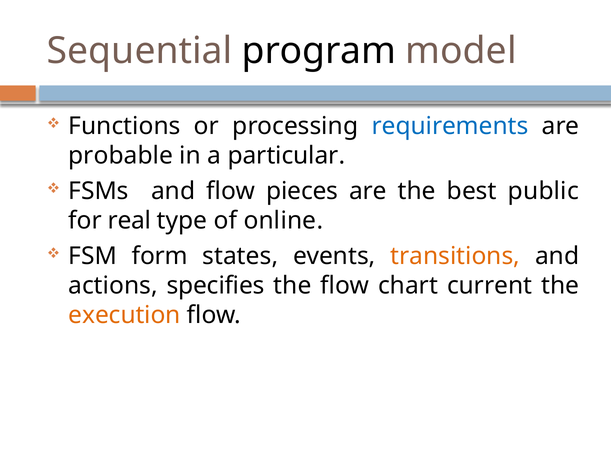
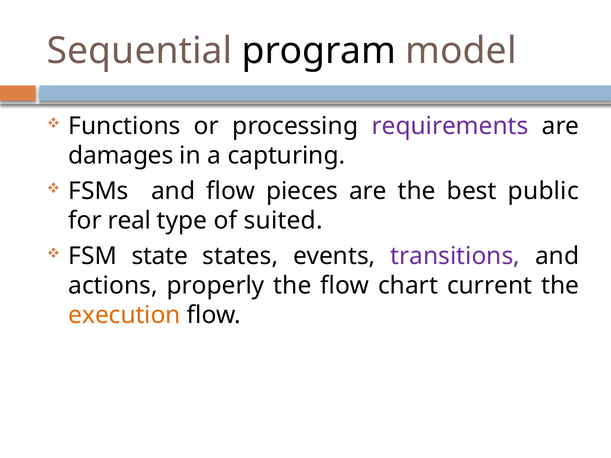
requirements colour: blue -> purple
probable: probable -> damages
particular: particular -> capturing
online: online -> suited
form: form -> state
transitions colour: orange -> purple
specifies: specifies -> properly
